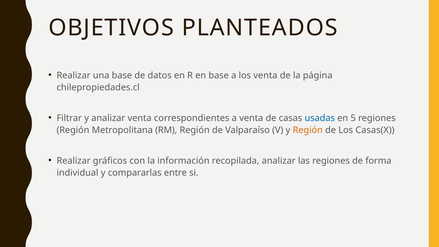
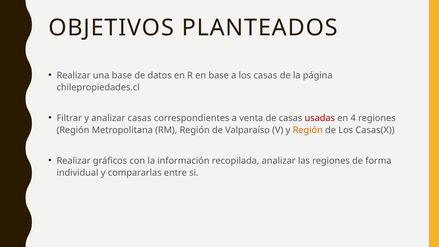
los venta: venta -> casas
analizar venta: venta -> casas
usadas colour: blue -> red
5: 5 -> 4
